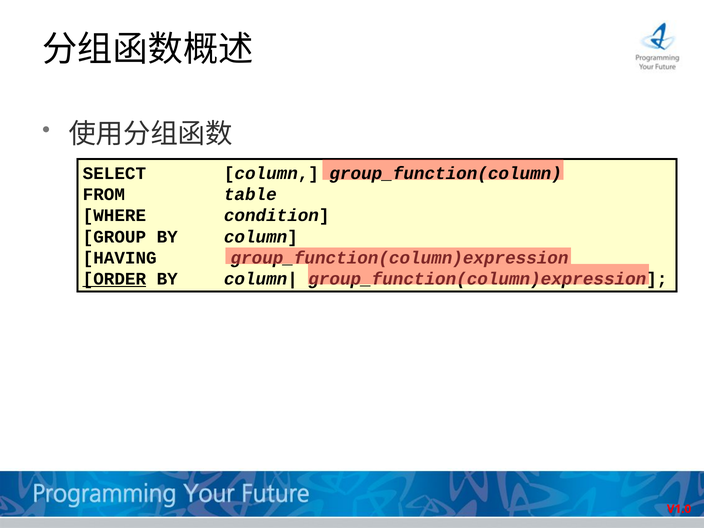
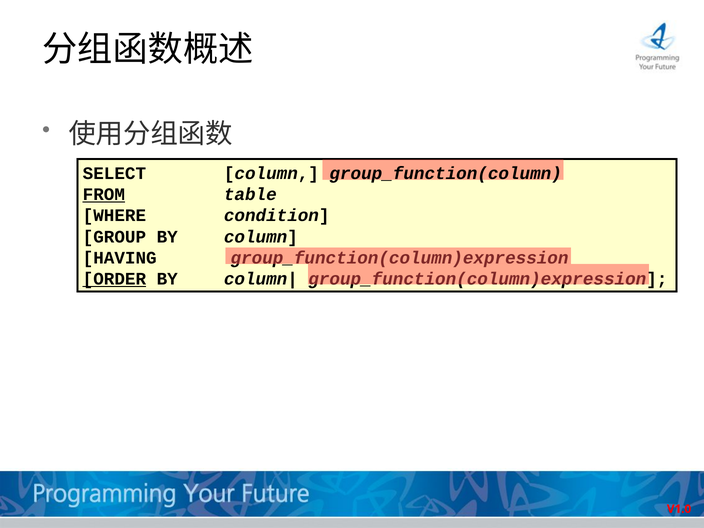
FROM underline: none -> present
